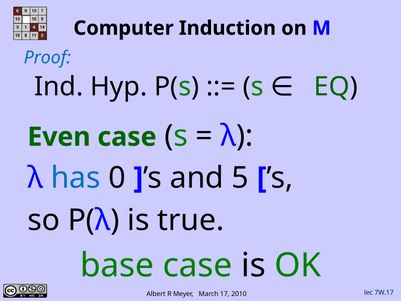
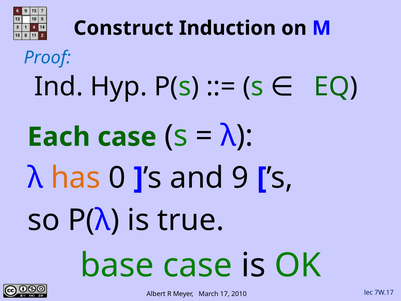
Computer: Computer -> Construct
Even: Even -> Each
has colour: blue -> orange
5: 5 -> 9
